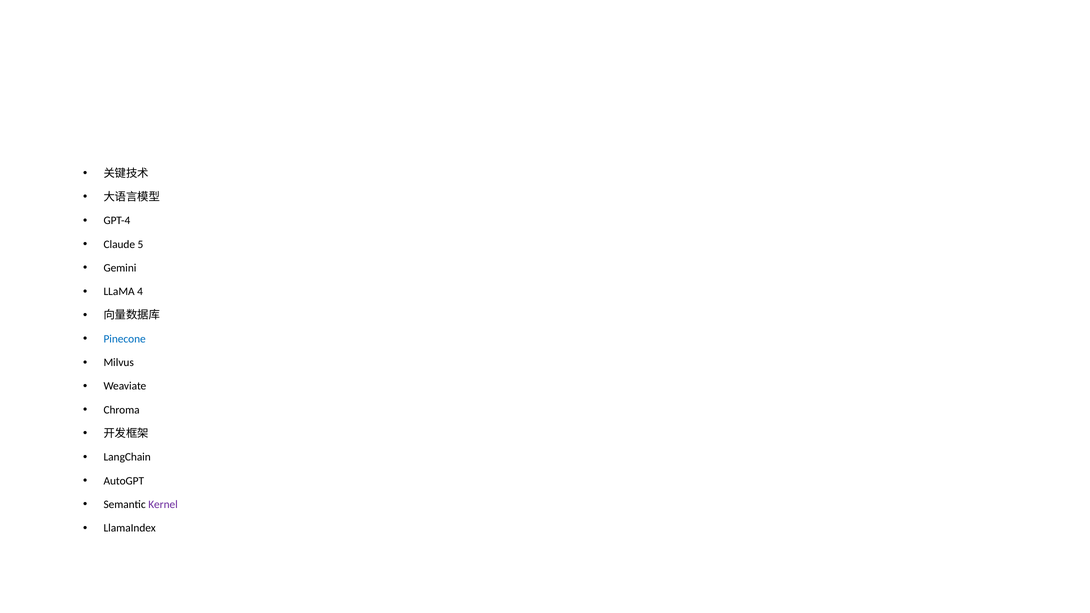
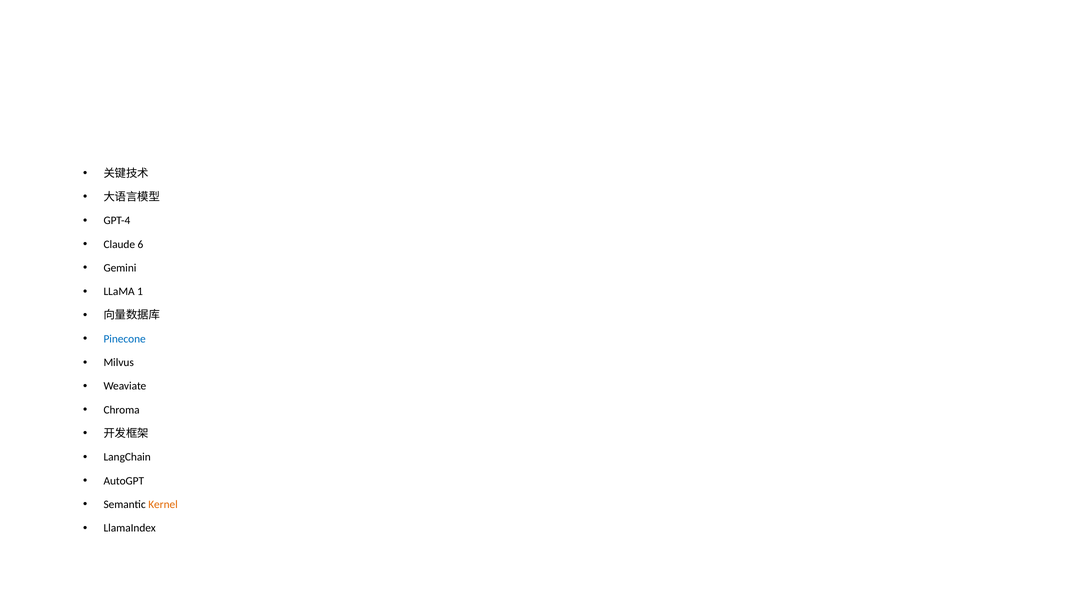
5: 5 -> 6
4: 4 -> 1
Kernel colour: purple -> orange
